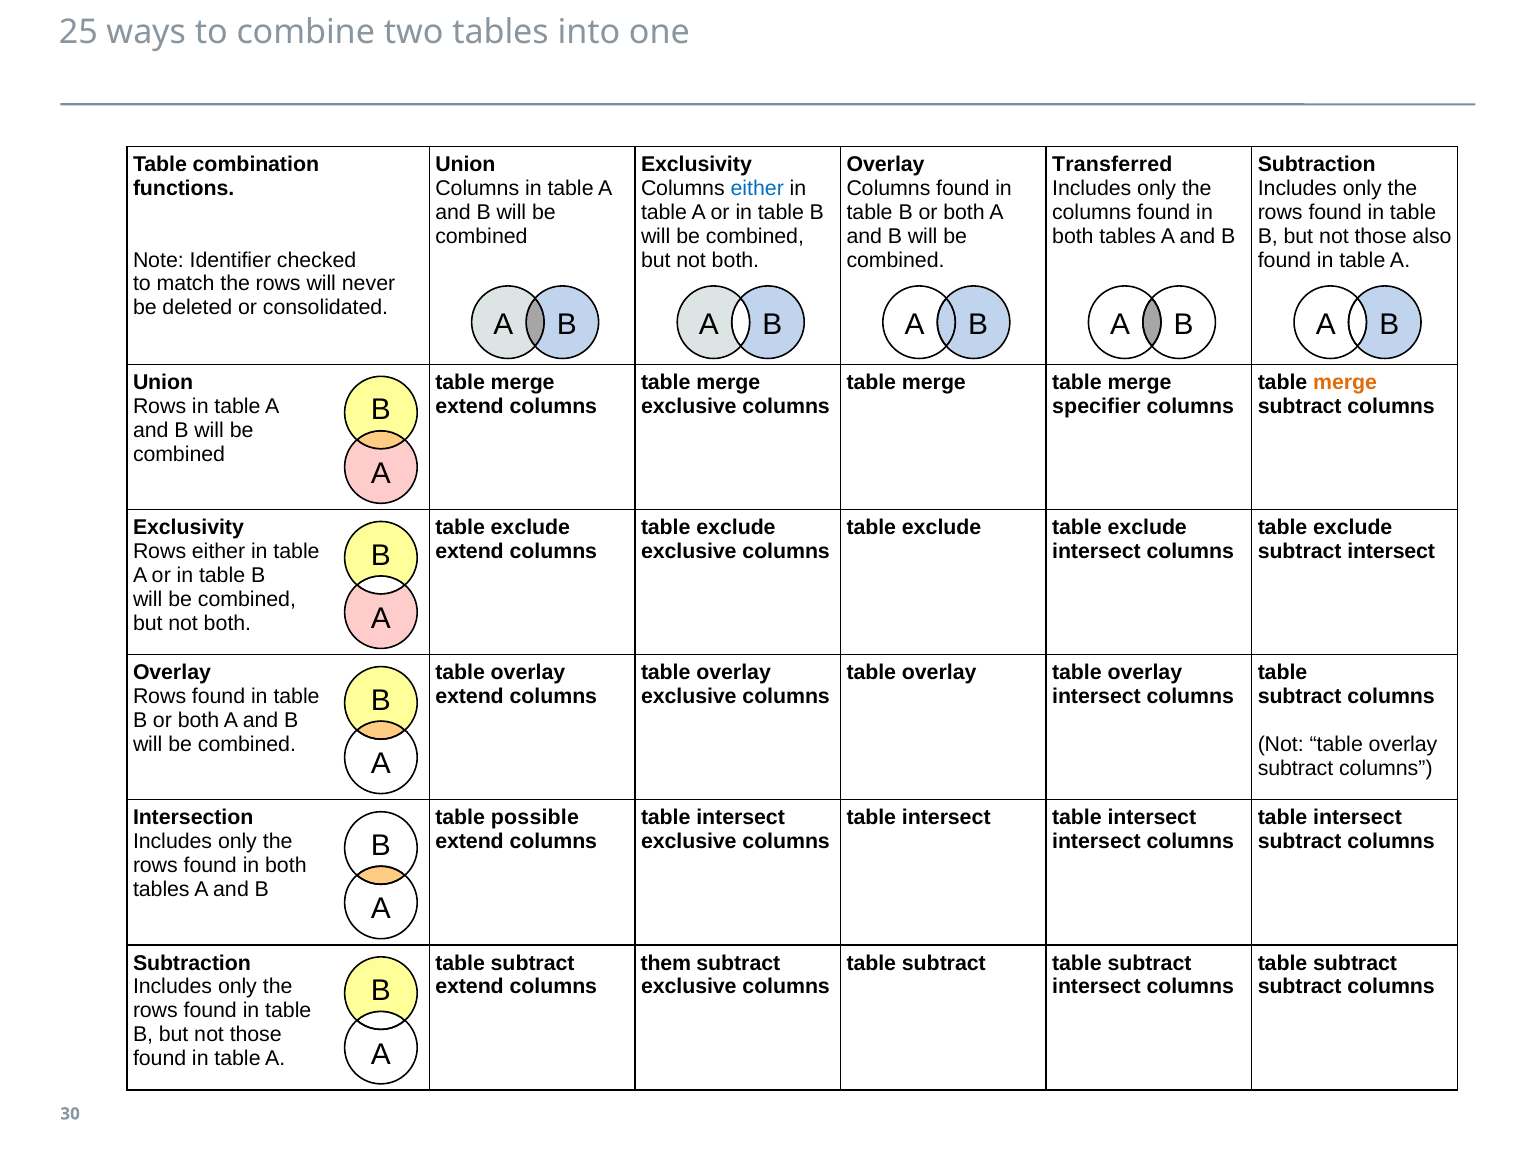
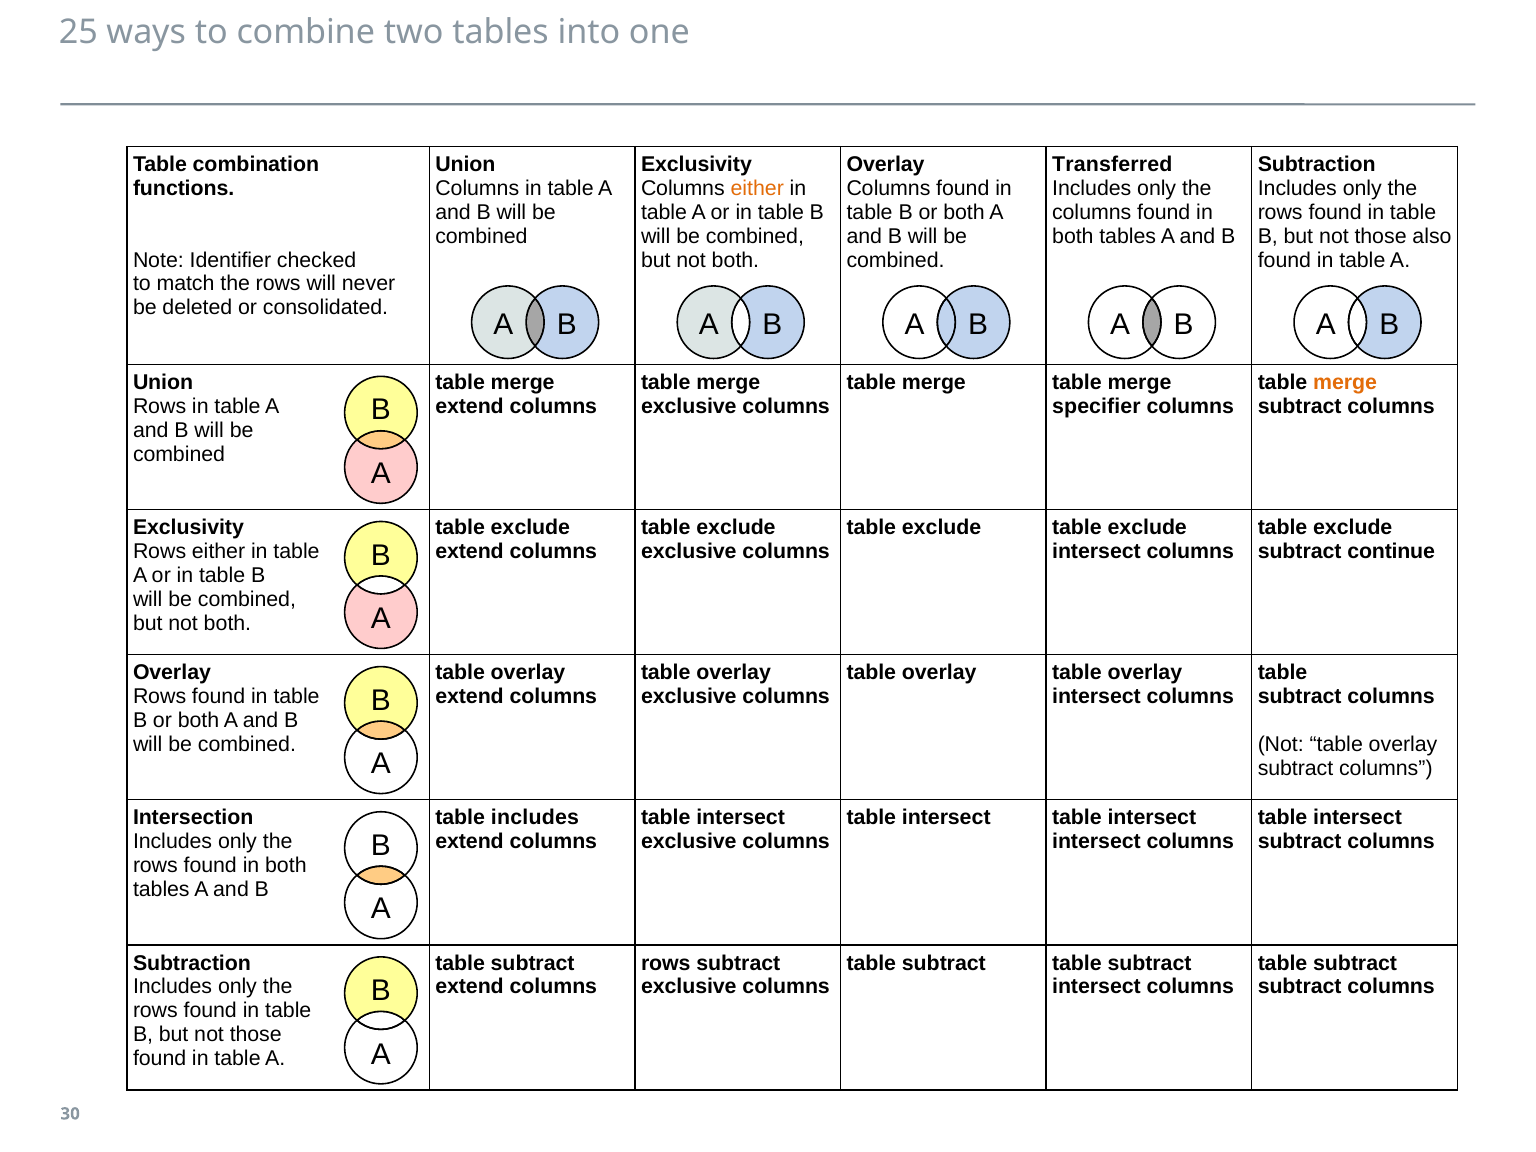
either at (757, 189) colour: blue -> orange
intersect at (1391, 551): intersect -> continue
table possible: possible -> includes
them at (666, 963): them -> rows
